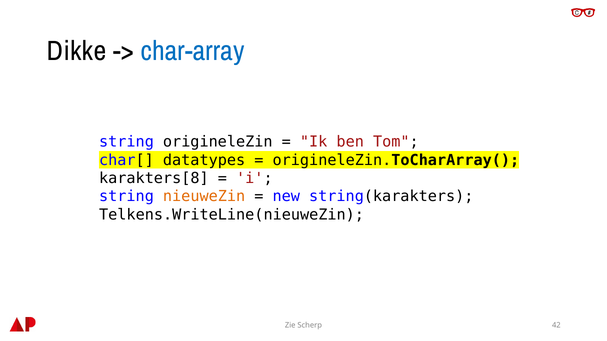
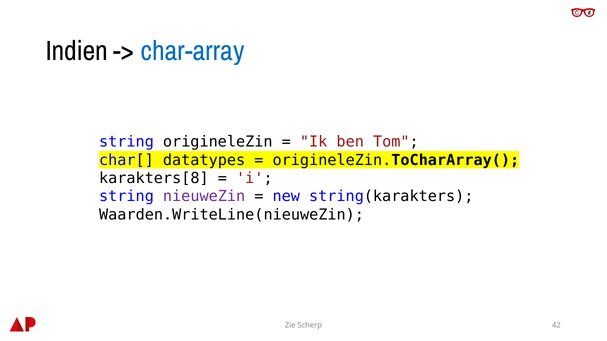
Dikke: Dikke -> Indien
nieuweZin colour: orange -> purple
Telkens.WriteLine(nieuweZin: Telkens.WriteLine(nieuweZin -> Waarden.WriteLine(nieuweZin
